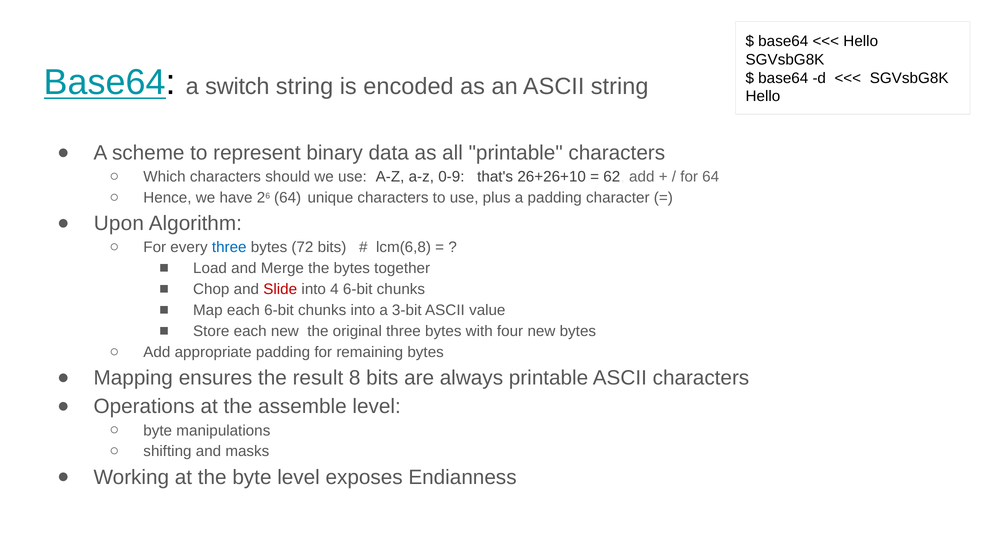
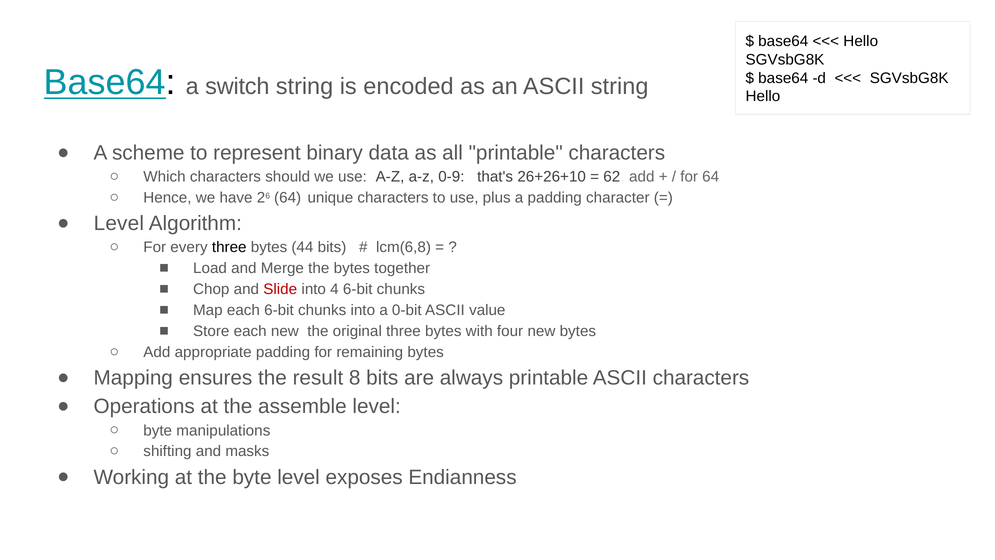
Upon at (119, 223): Upon -> Level
three at (229, 247) colour: blue -> black
72: 72 -> 44
3-bit: 3-bit -> 0-bit
